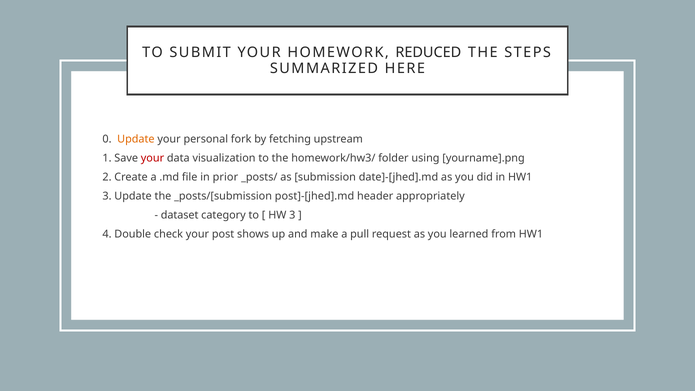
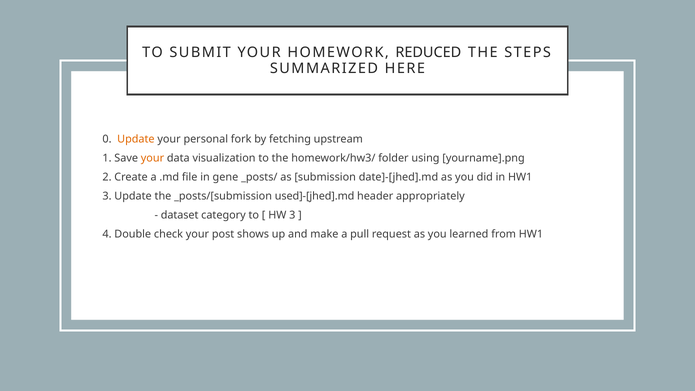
your at (152, 158) colour: red -> orange
prior: prior -> gene
post]-[jhed].md: post]-[jhed].md -> used]-[jhed].md
